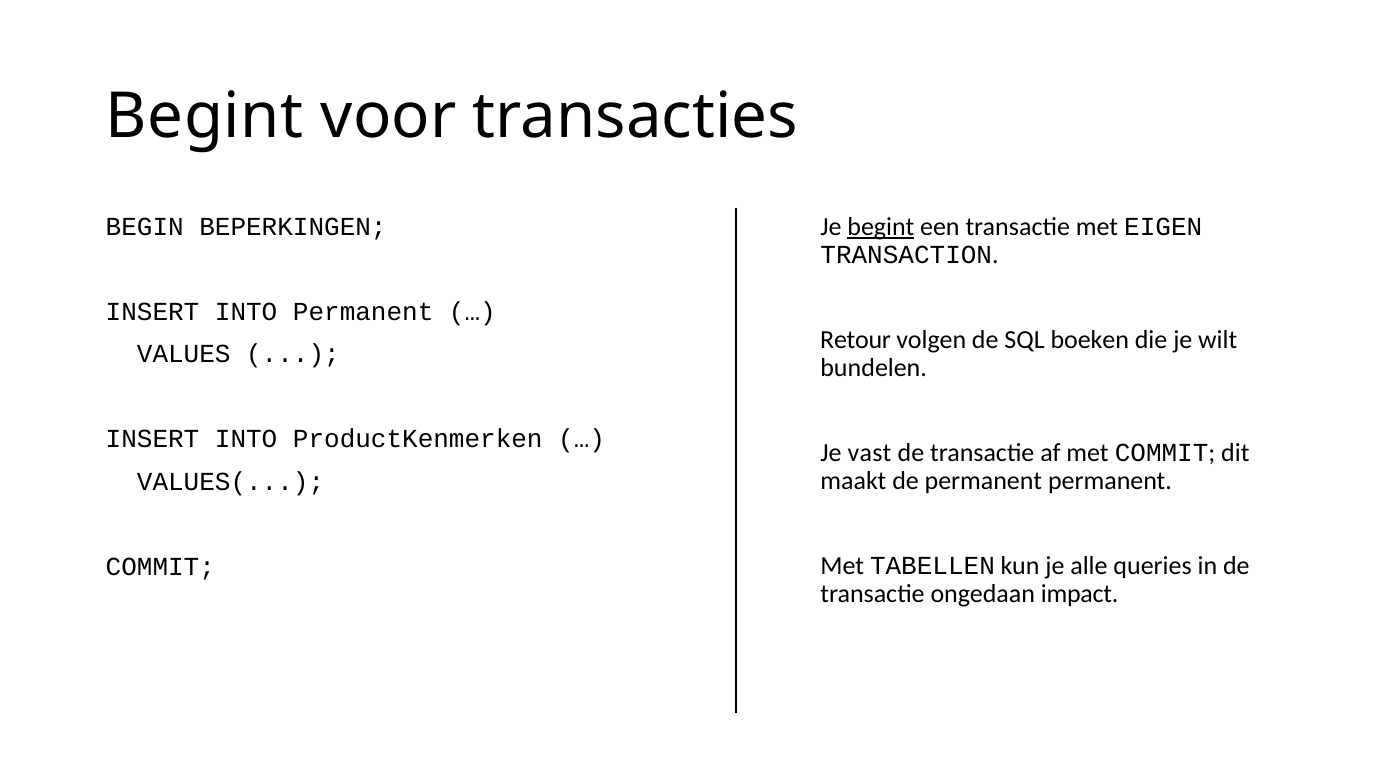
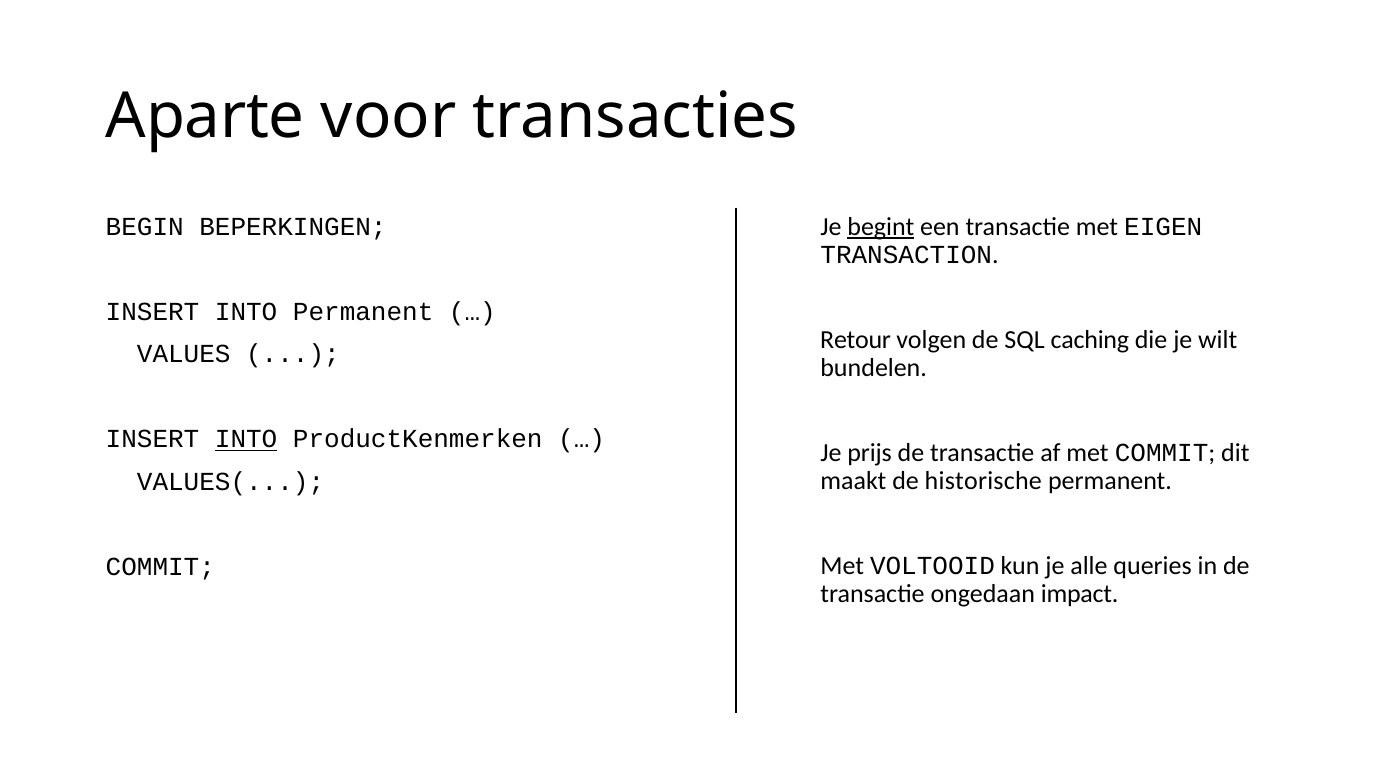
Begint at (205, 117): Begint -> Aparte
boeken: boeken -> caching
INTO at (246, 439) underline: none -> present
vast: vast -> prijs
de permanent: permanent -> historische
TABELLEN: TABELLEN -> VOLTOOID
